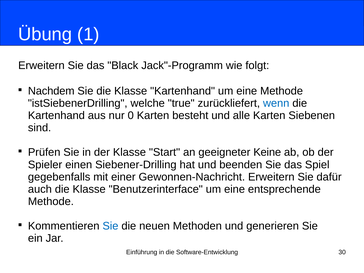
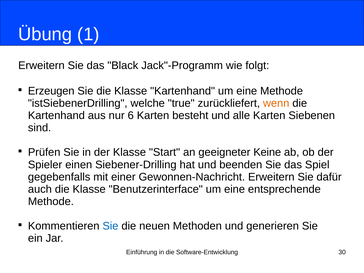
Nachdem: Nachdem -> Erzeugen
wenn colour: blue -> orange
0: 0 -> 6
